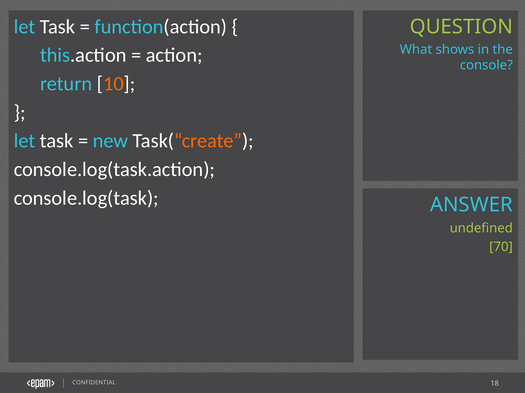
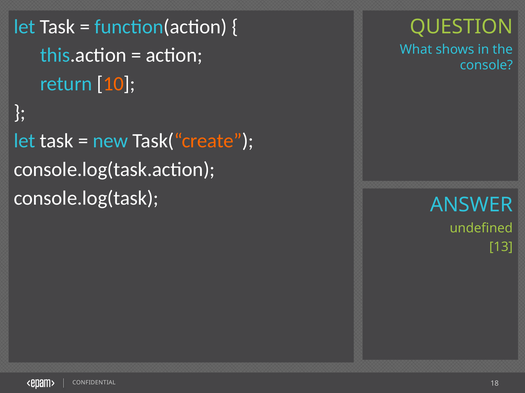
70: 70 -> 13
